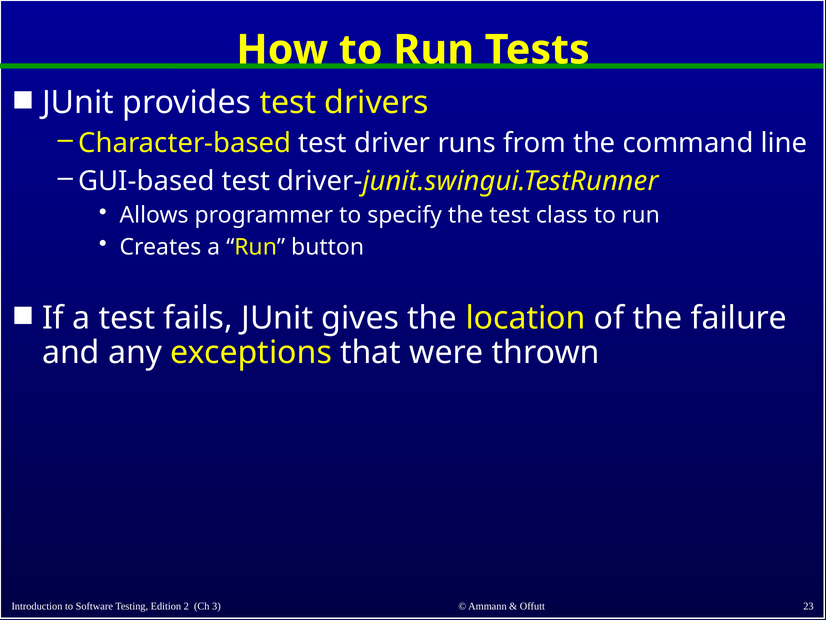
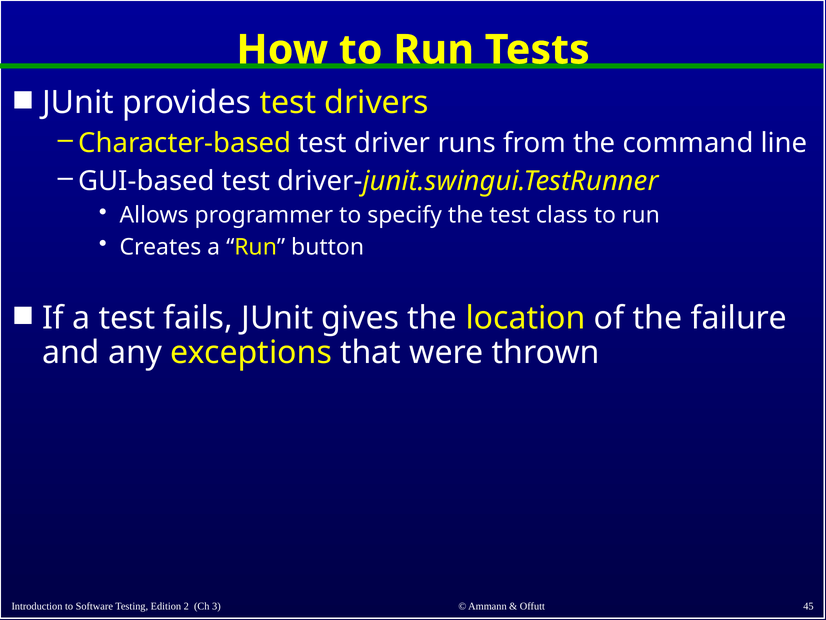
23: 23 -> 45
